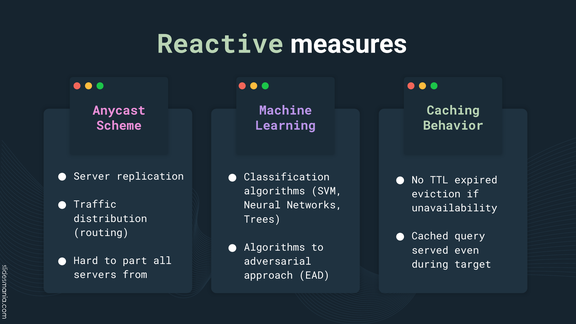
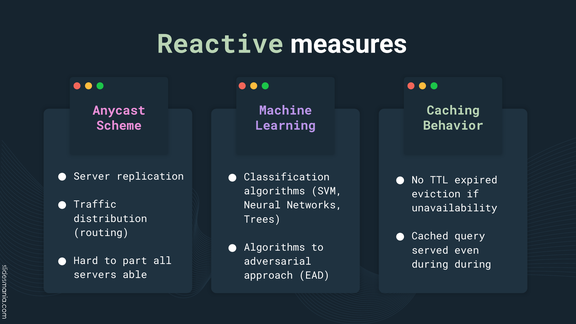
during target: target -> during
from: from -> able
